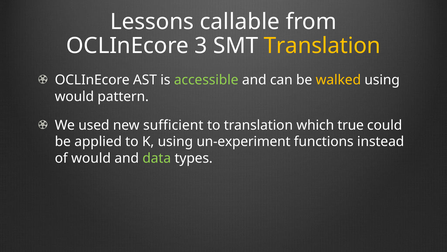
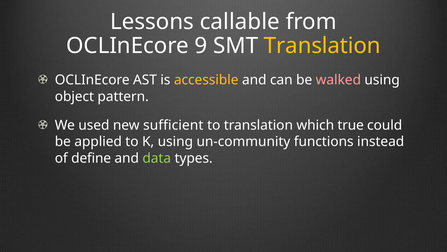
3: 3 -> 9
accessible colour: light green -> yellow
walked colour: yellow -> pink
would at (74, 96): would -> object
un-experiment: un-experiment -> un-community
of would: would -> define
